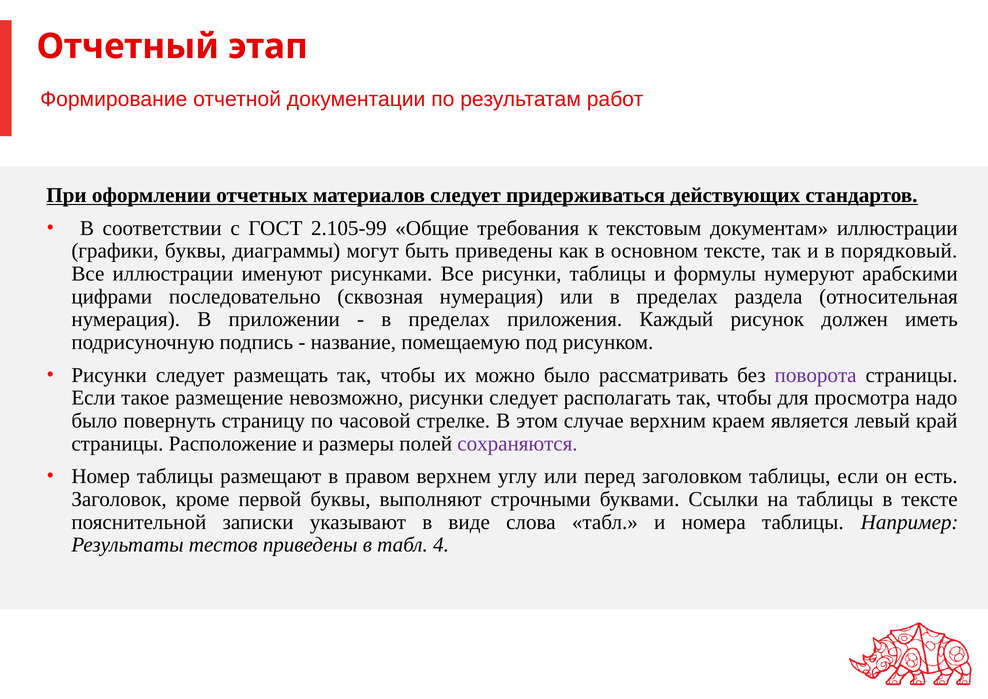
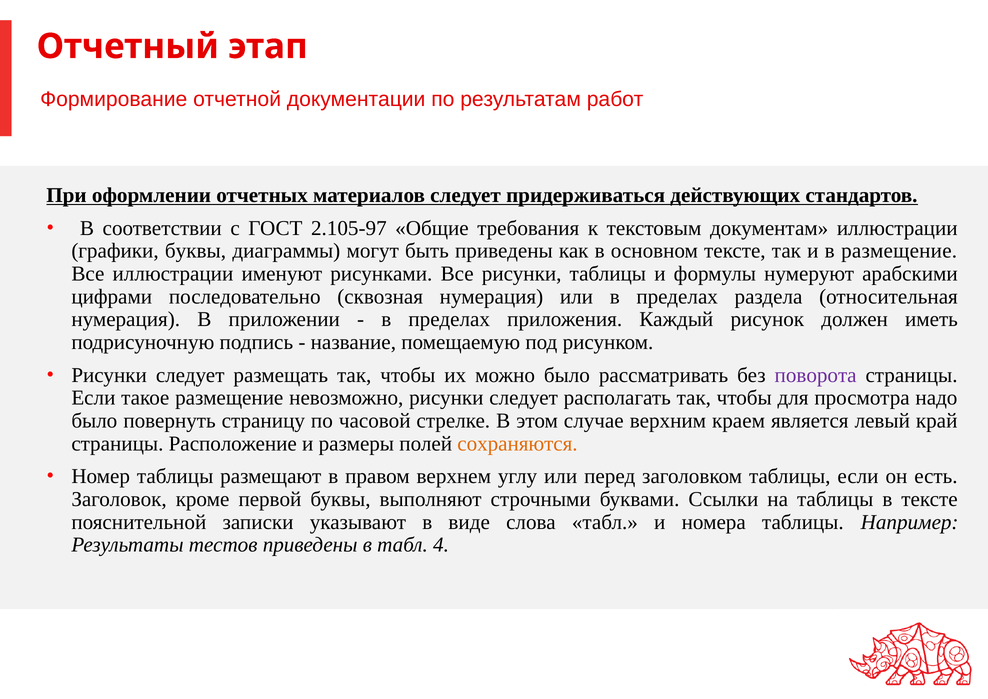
2.105-99: 2.105-99 -> 2.105-97
в порядковый: порядковый -> размещение
сохраняются colour: purple -> orange
